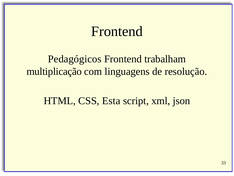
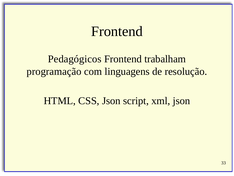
multiplicação: multiplicação -> programação
CSS Esta: Esta -> Json
